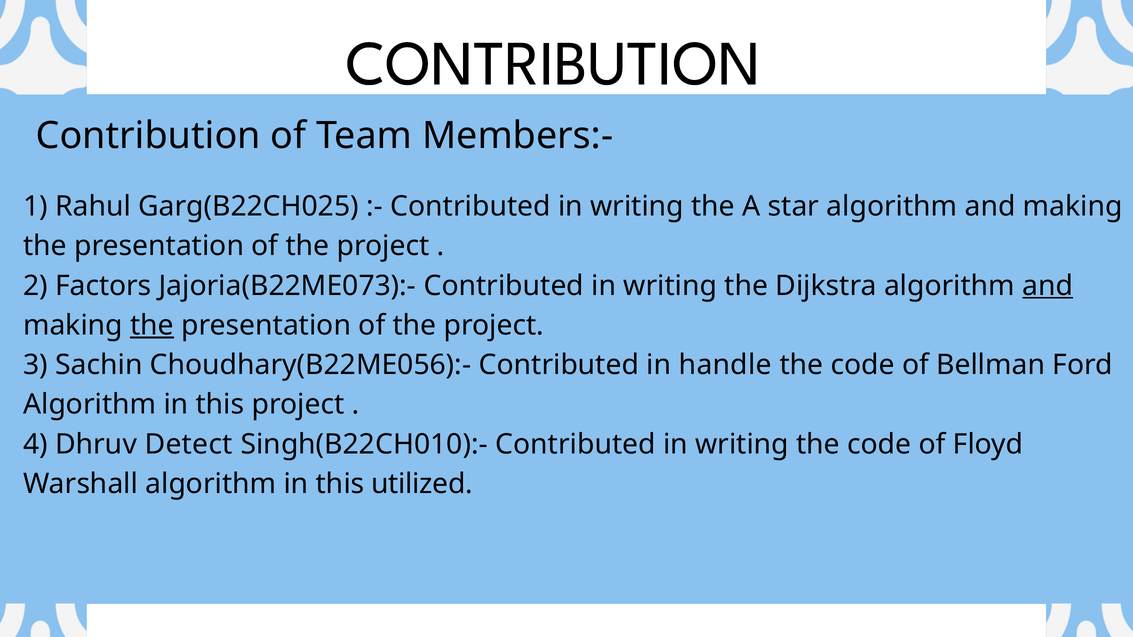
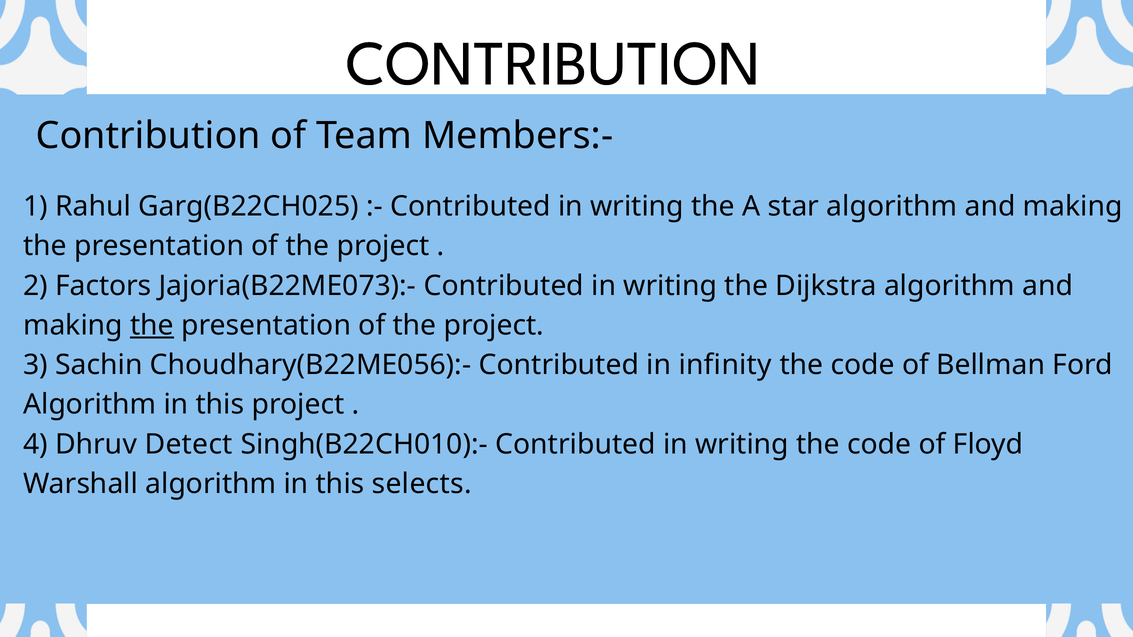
and at (1048, 286) underline: present -> none
handle: handle -> infinity
utilized: utilized -> selects
